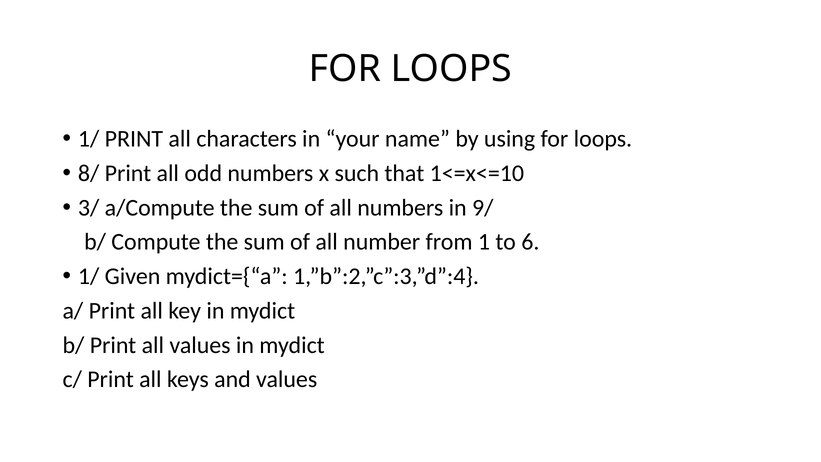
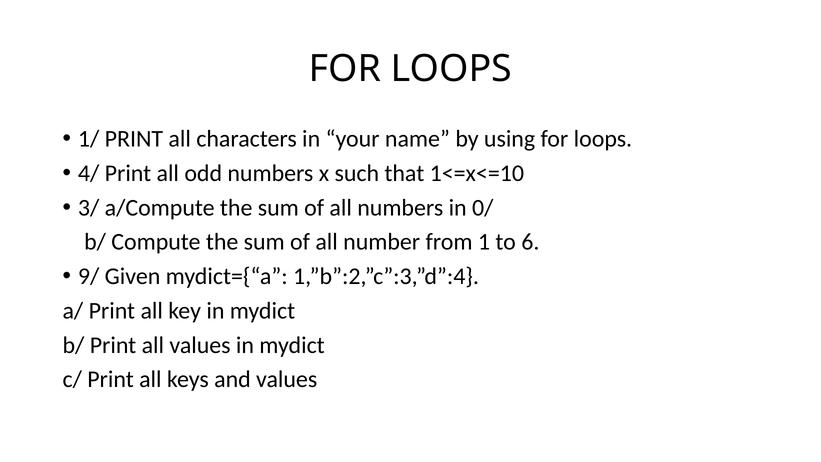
8/: 8/ -> 4/
9/: 9/ -> 0/
1/ at (89, 276): 1/ -> 9/
